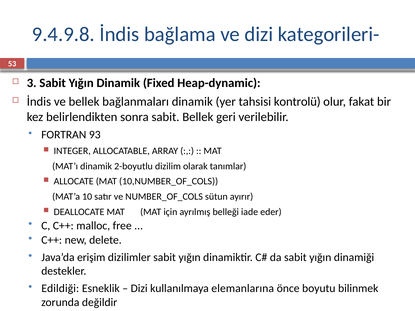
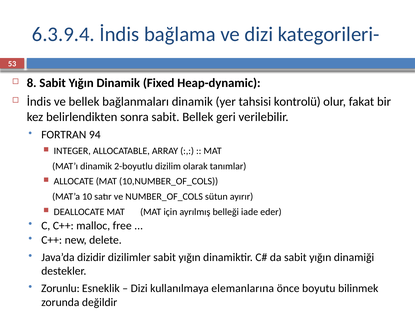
9.4.9.8: 9.4.9.8 -> 6.3.9.4
3: 3 -> 8
93: 93 -> 94
erişim: erişim -> dizidir
Edildiği: Edildiği -> Zorunlu
